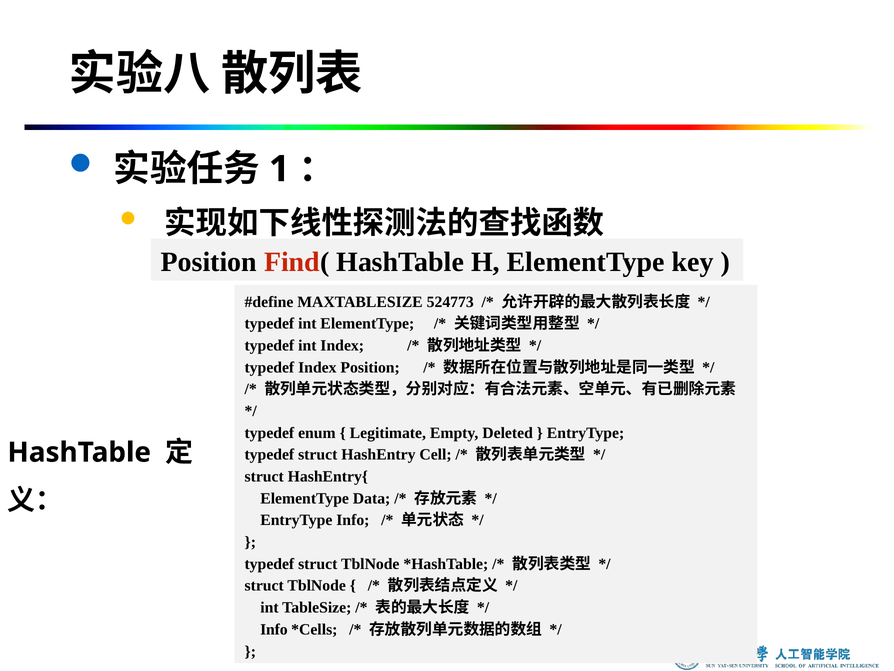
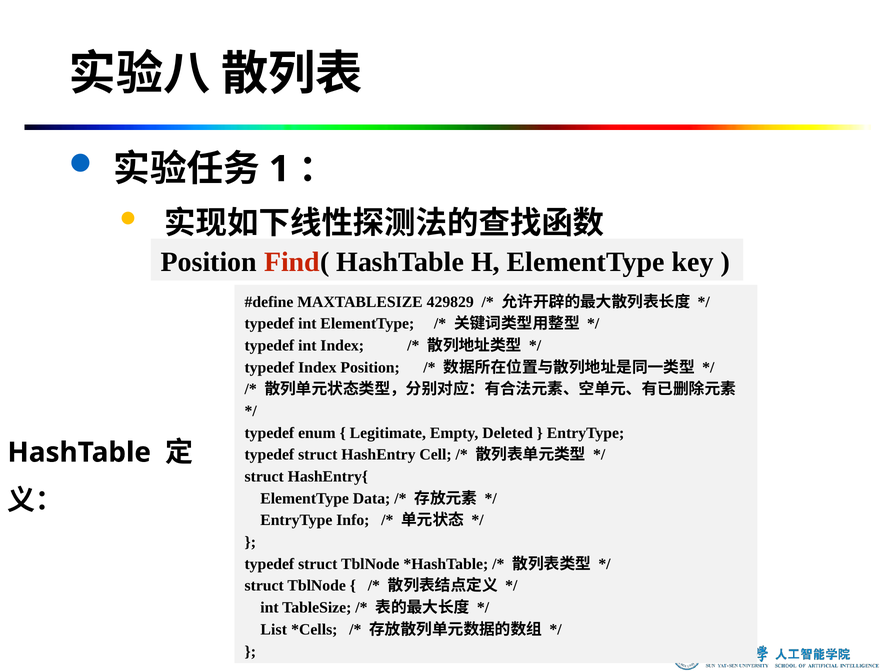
524773: 524773 -> 429829
Info at (274, 629): Info -> List
